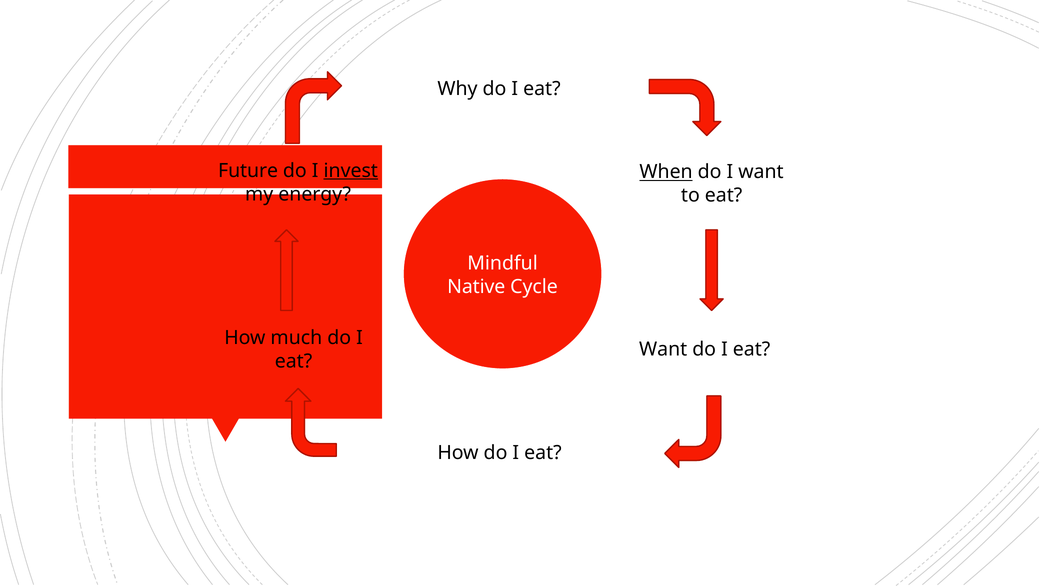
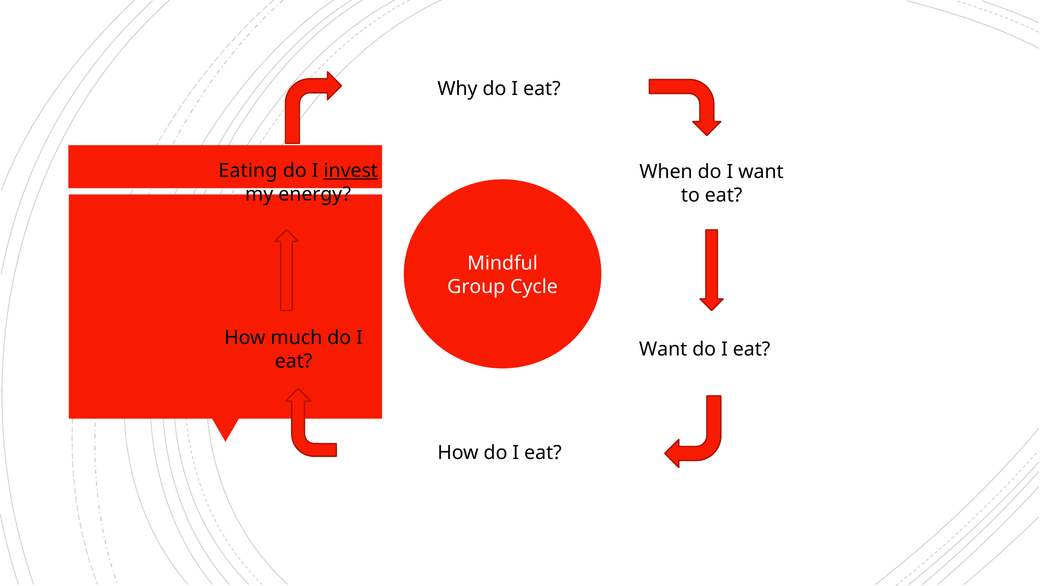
Future: Future -> Eating
When underline: present -> none
Native: Native -> Group
